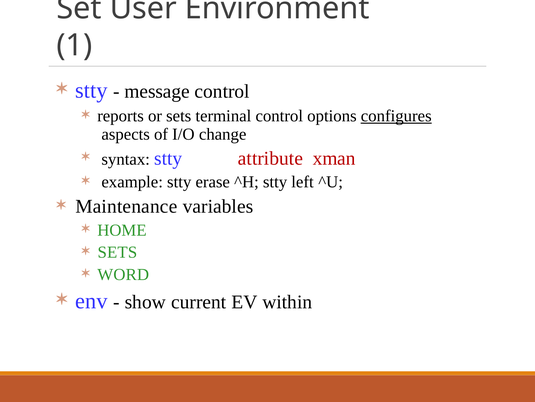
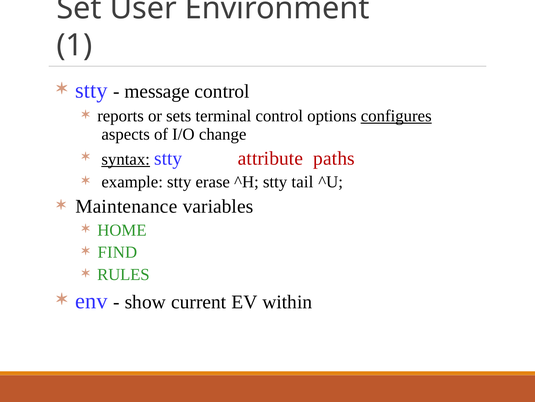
syntax underline: none -> present
xman: xman -> paths
left: left -> tail
SETS at (117, 252): SETS -> FIND
WORD: WORD -> RULES
